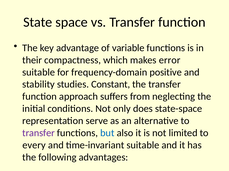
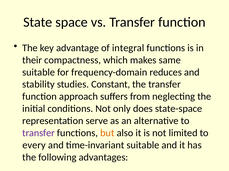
variable: variable -> integral
error: error -> same
positive: positive -> reduces
but colour: blue -> orange
